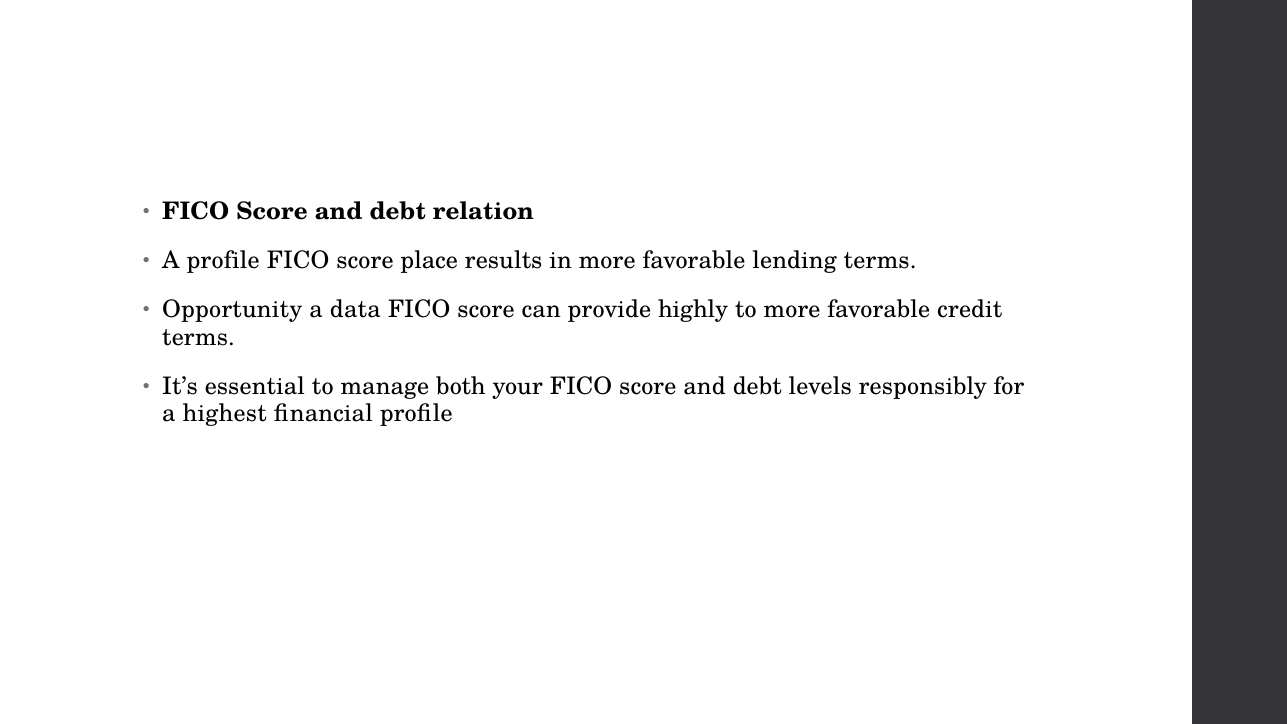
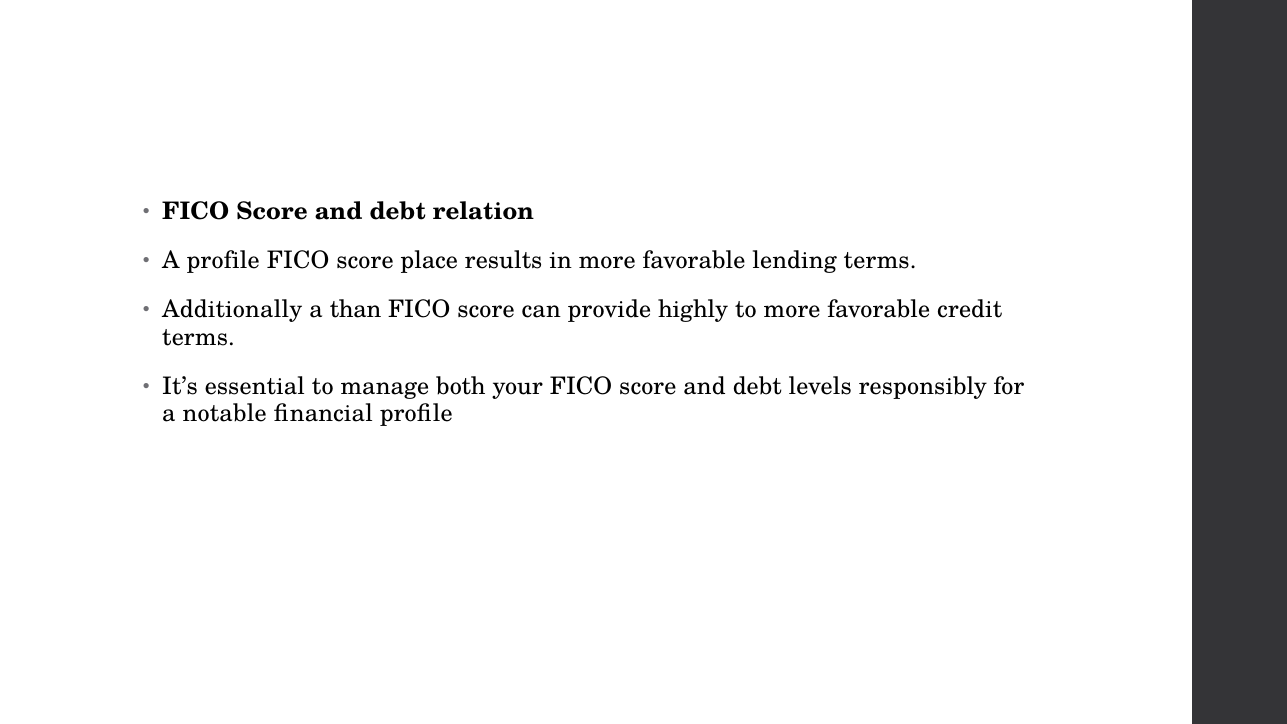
Opportunity: Opportunity -> Additionally
data: data -> than
highest: highest -> notable
